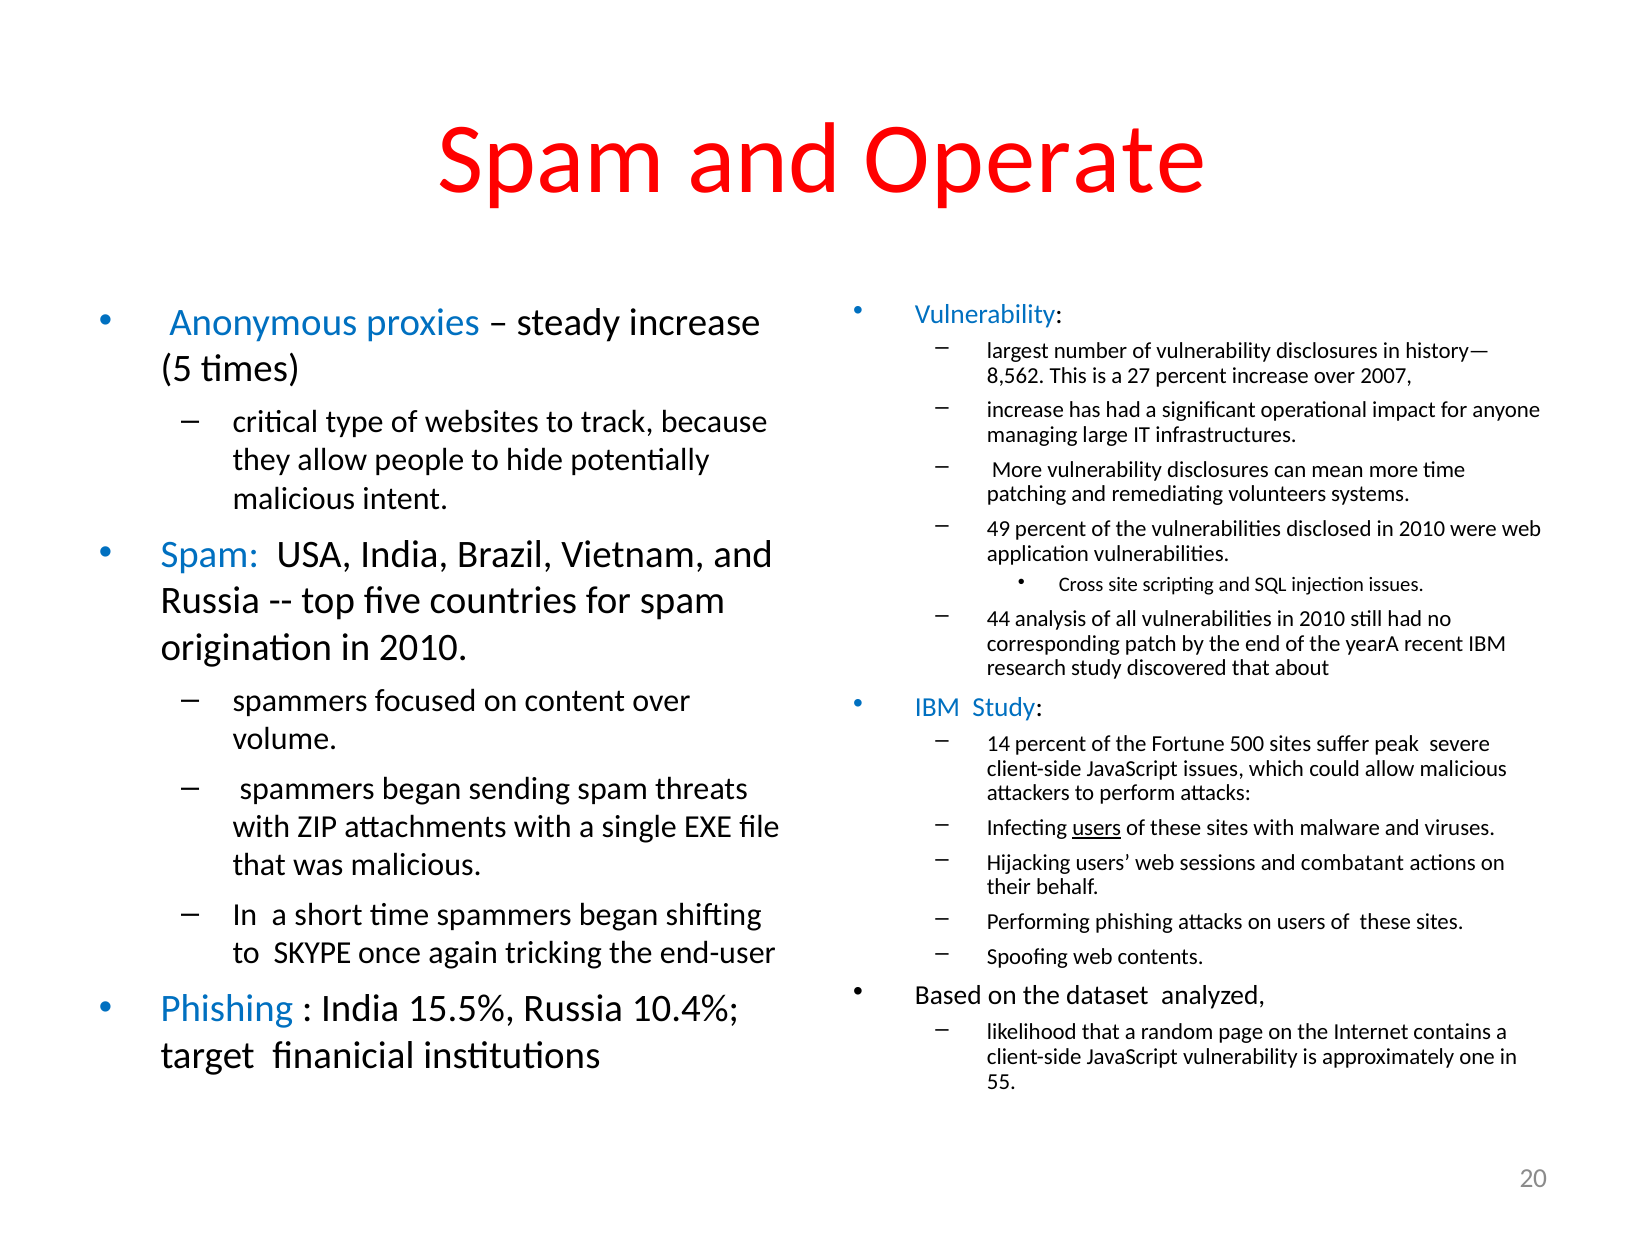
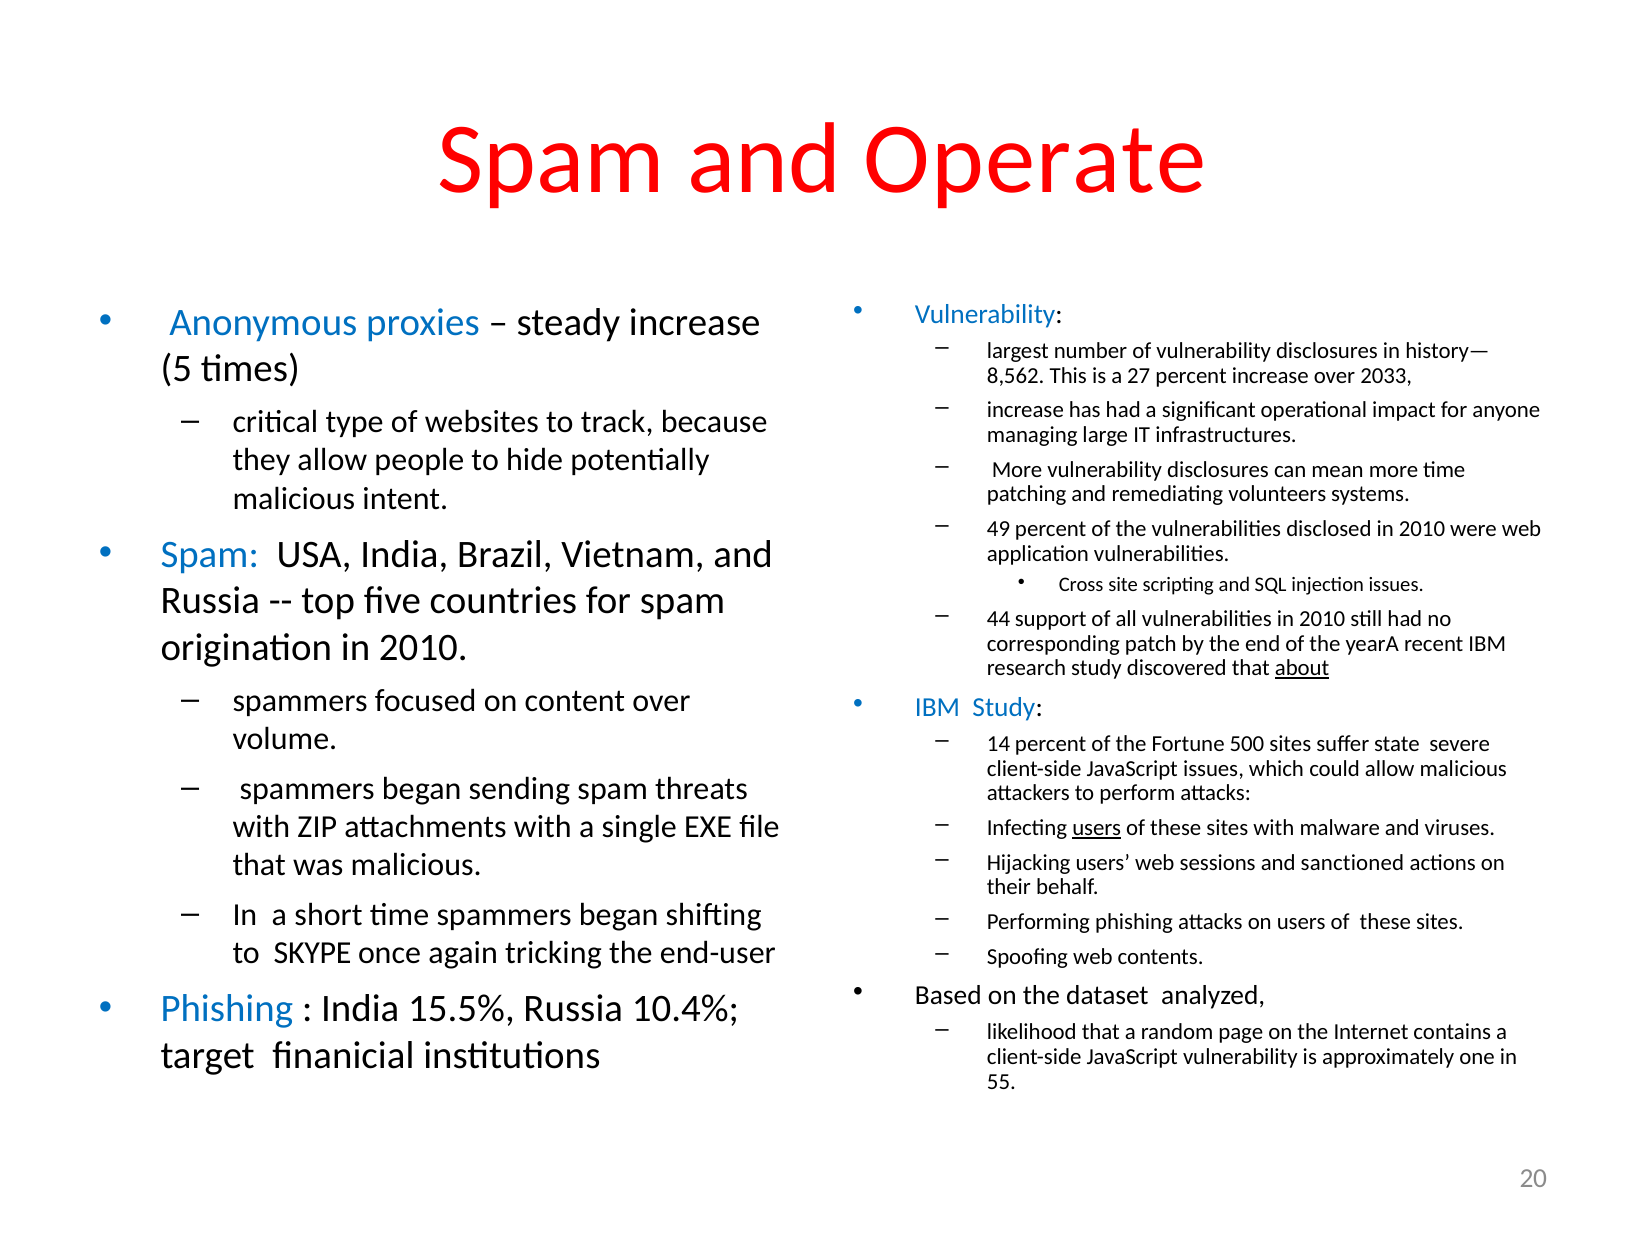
2007: 2007 -> 2033
analysis: analysis -> support
about underline: none -> present
peak: peak -> state
combatant: combatant -> sanctioned
